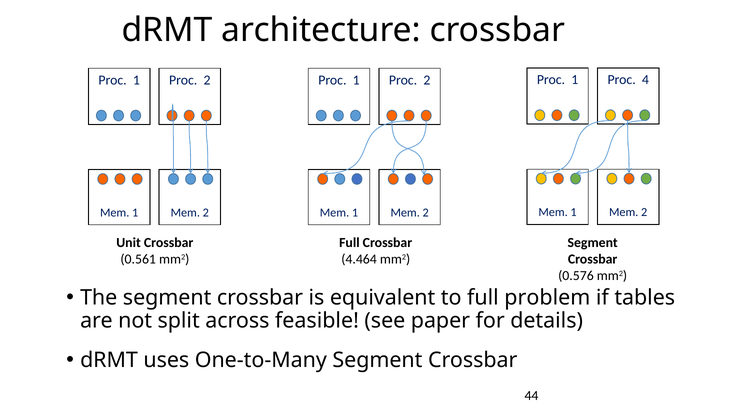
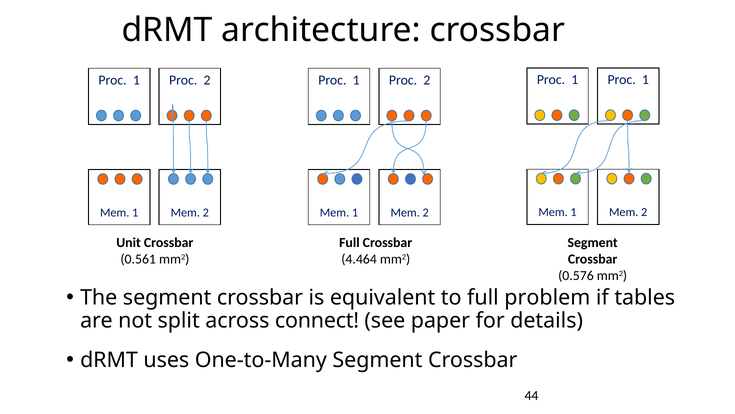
4 at (645, 80): 4 -> 1
feasible: feasible -> connect
